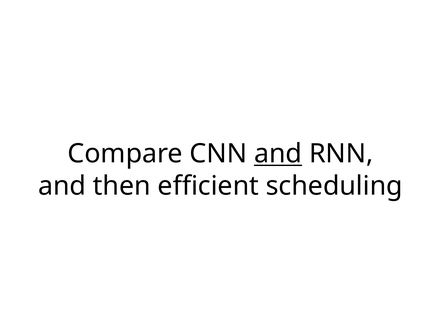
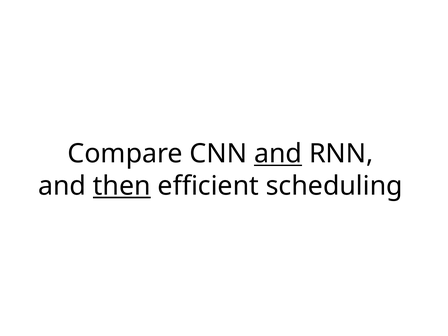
then underline: none -> present
